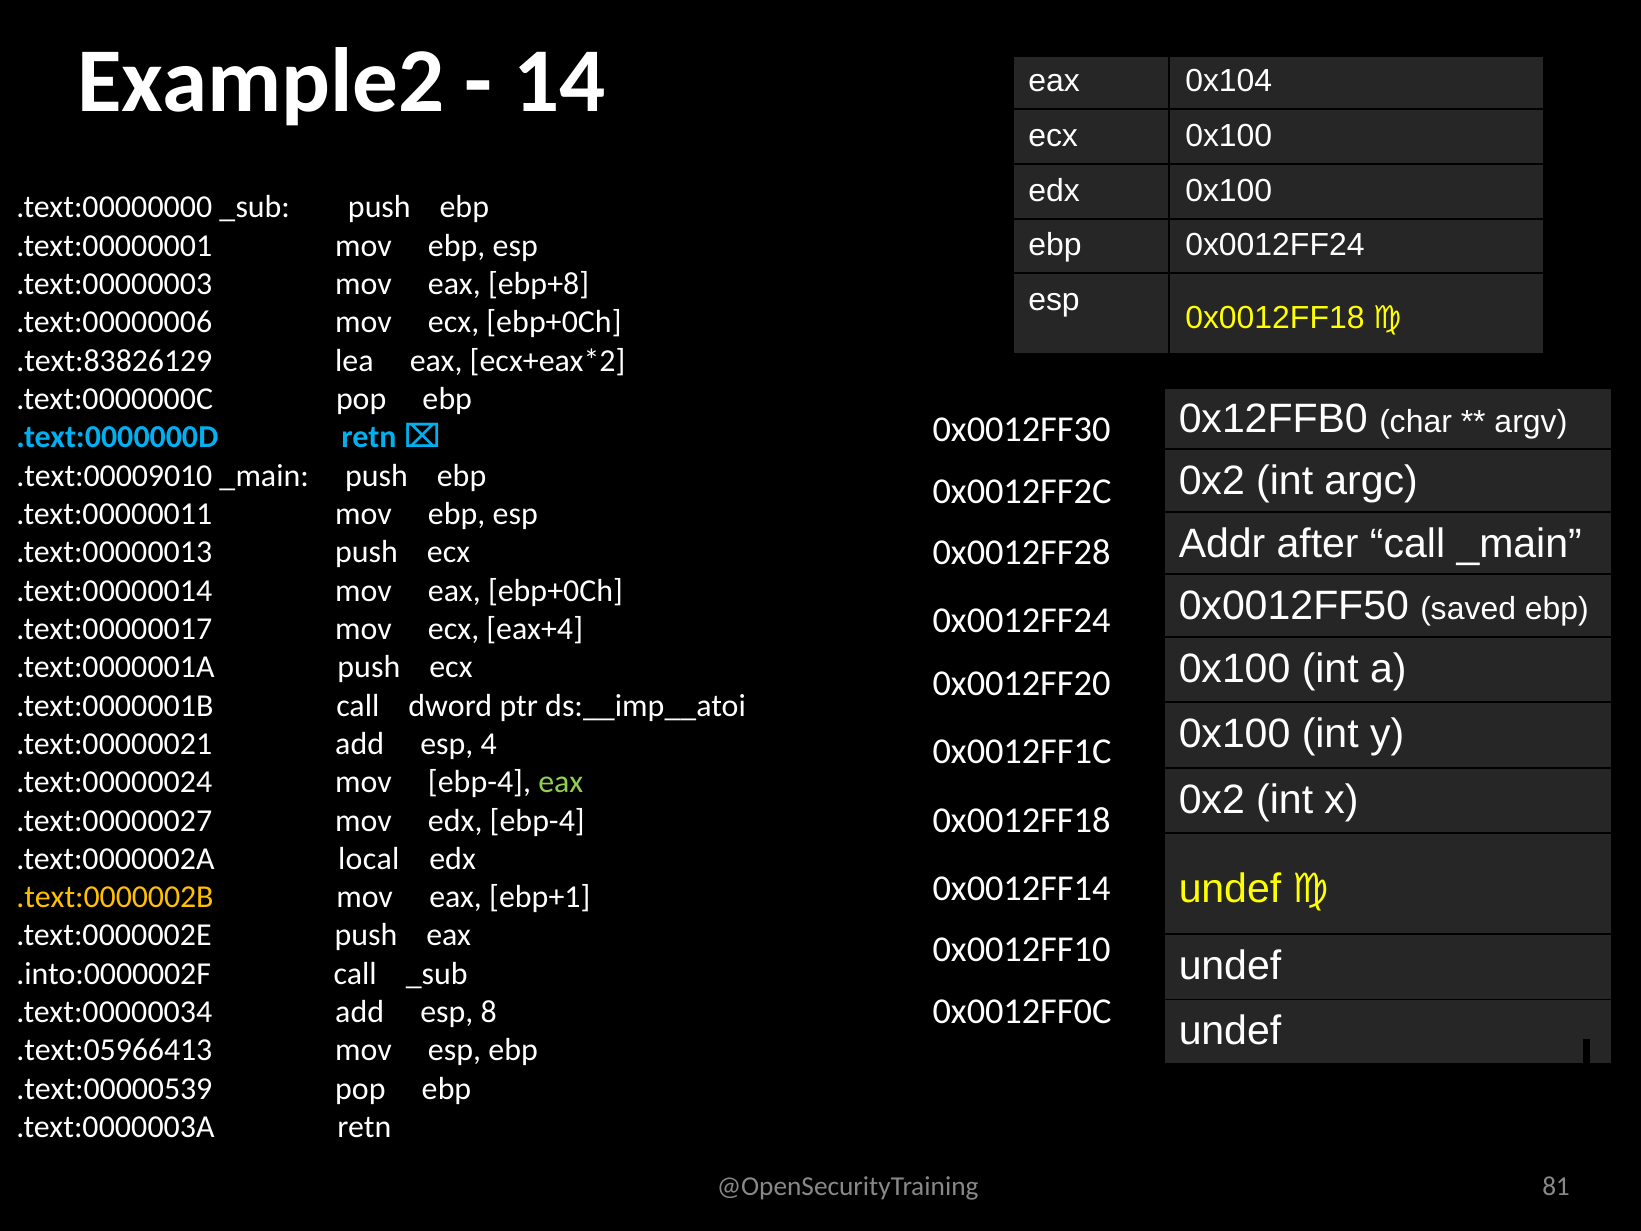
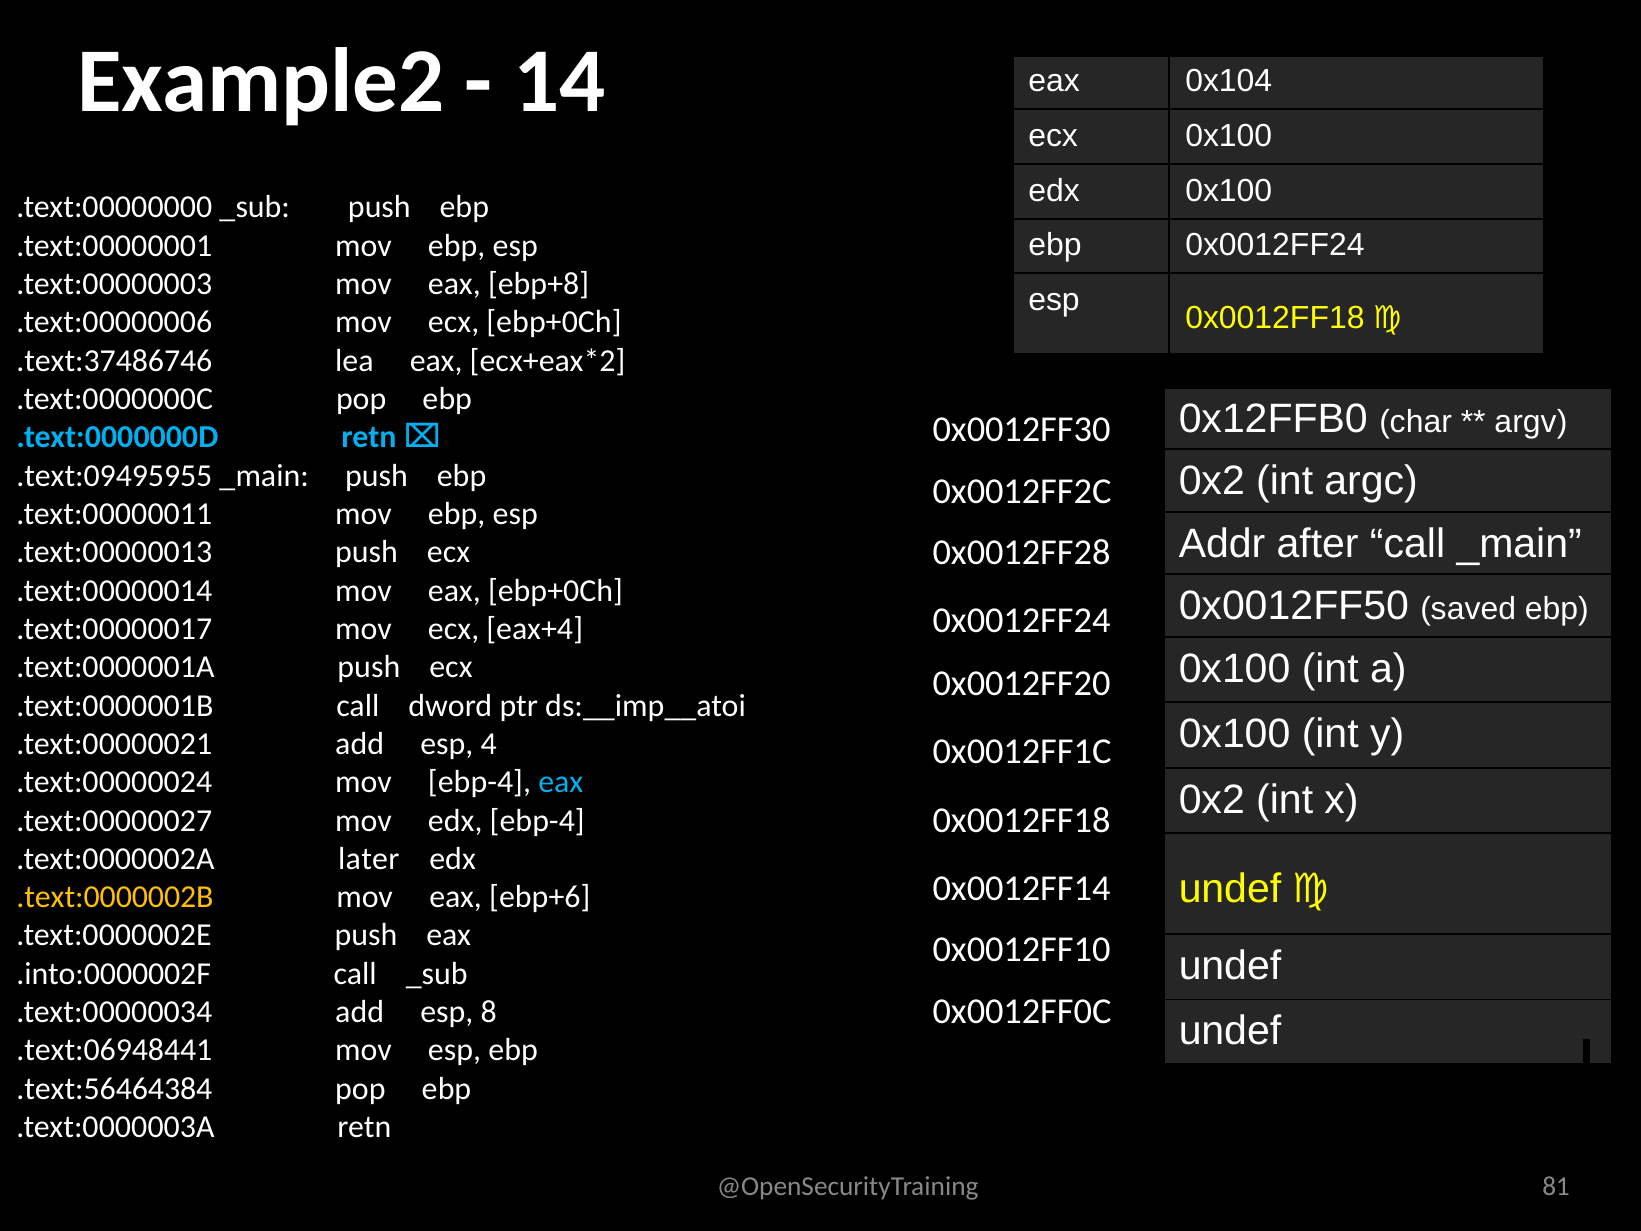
.text:83826129: .text:83826129 -> .text:37486746
.text:00009010: .text:00009010 -> .text:09495955
eax at (561, 782) colour: light green -> light blue
local: local -> later
ebp+1: ebp+1 -> ebp+6
.text:05966413: .text:05966413 -> .text:06948441
.text:00000539: .text:00000539 -> .text:56464384
